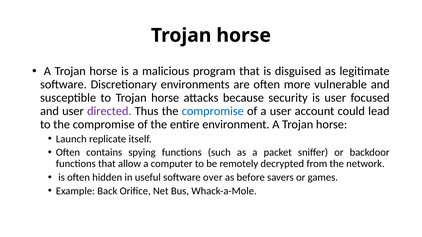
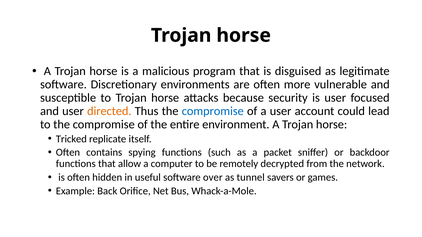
directed colour: purple -> orange
Launch: Launch -> Tricked
before: before -> tunnel
